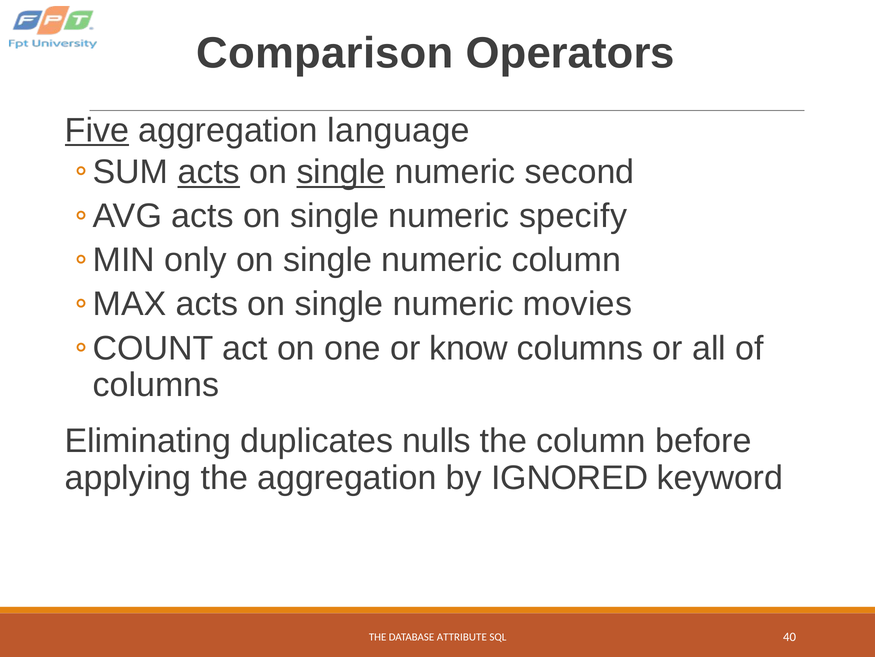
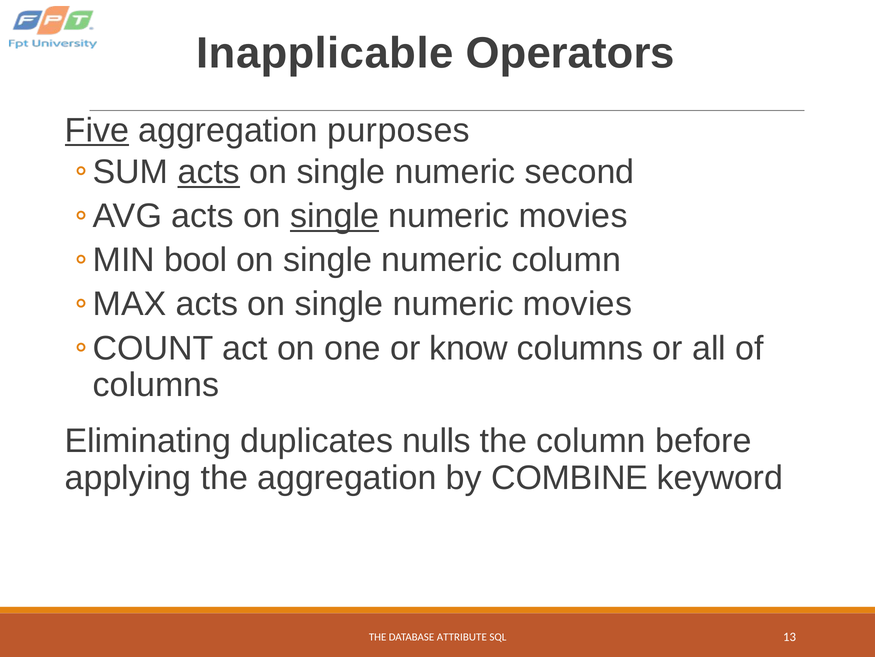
Comparison: Comparison -> Inapplicable
language: language -> purposes
single at (341, 172) underline: present -> none
single at (335, 216) underline: none -> present
specify at (573, 216): specify -> movies
only: only -> bool
IGNORED: IGNORED -> COMBINE
40: 40 -> 13
